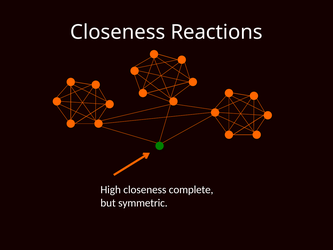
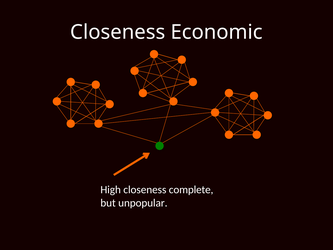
Reactions: Reactions -> Economic
symmetric: symmetric -> unpopular
